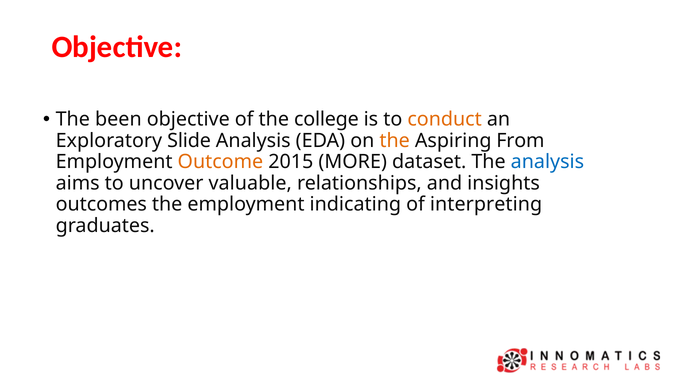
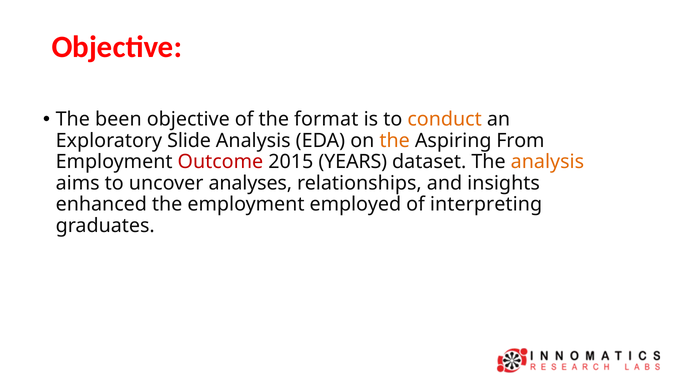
college: college -> format
Outcome colour: orange -> red
MORE: MORE -> YEARS
analysis at (547, 162) colour: blue -> orange
valuable: valuable -> analyses
outcomes: outcomes -> enhanced
indicating: indicating -> employed
